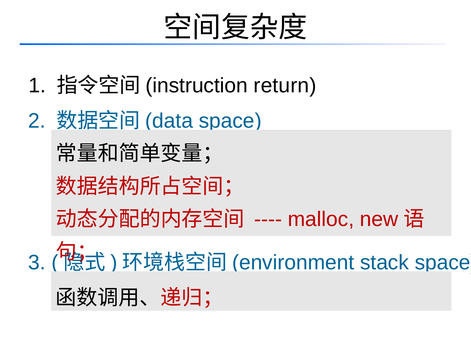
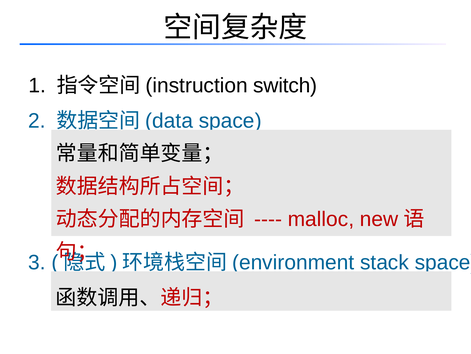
return: return -> switch
